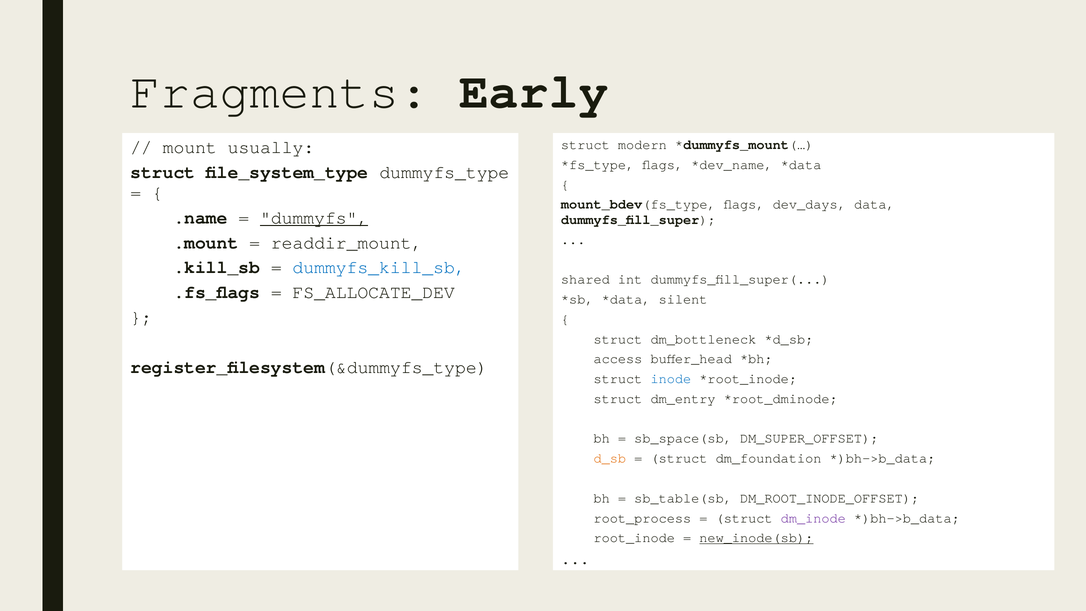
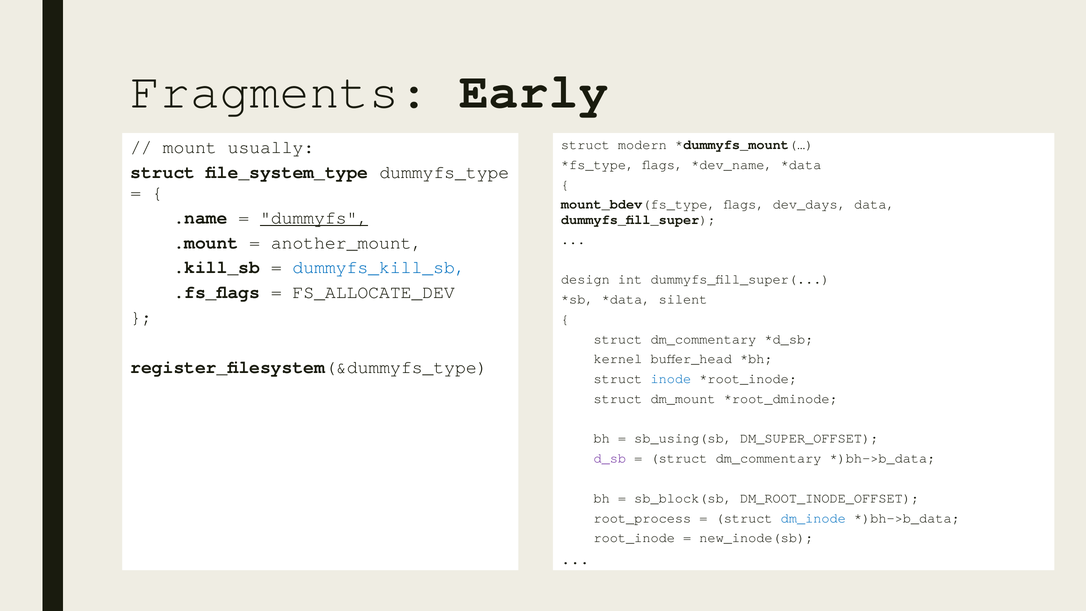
readdir_mount: readdir_mount -> another_mount
shared: shared -> design
dm_bottleneck at (703, 339): dm_bottleneck -> dm_commentary
access: access -> kernel
dm_entry: dm_entry -> dm_mount
sb_space(sb: sb_space(sb -> sb_using(sb
d_sb colour: orange -> purple
dm_foundation at (769, 458): dm_foundation -> dm_commentary
sb_table(sb: sb_table(sb -> sb_block(sb
dm_inode colour: purple -> blue
new_inode(sb underline: present -> none
